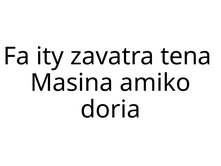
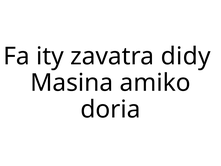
tena: tena -> didy
